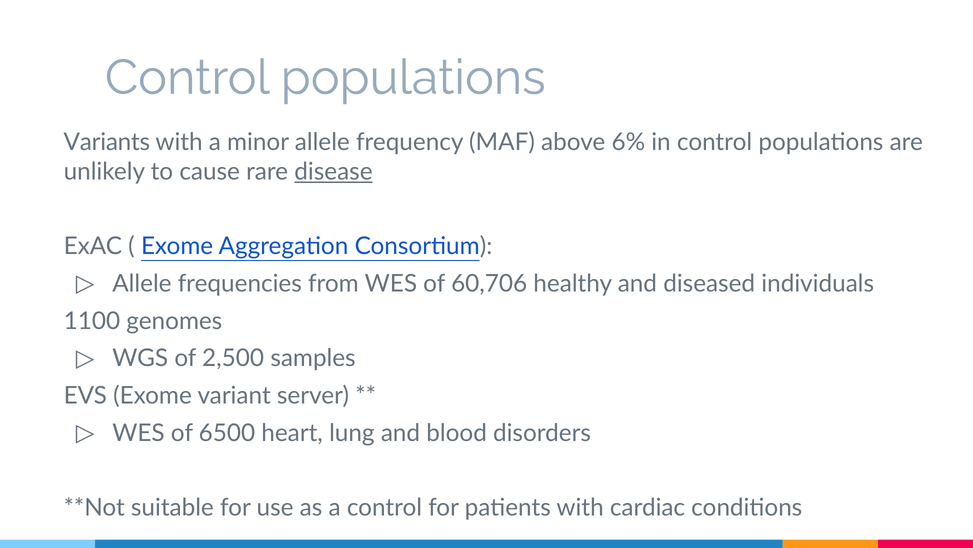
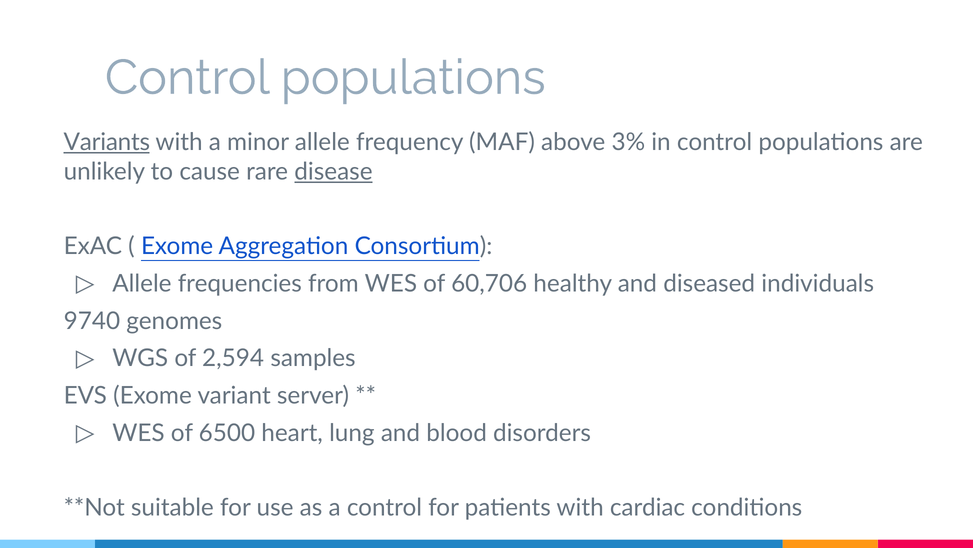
Variants underline: none -> present
6%: 6% -> 3%
1100: 1100 -> 9740
2,500: 2,500 -> 2,594
